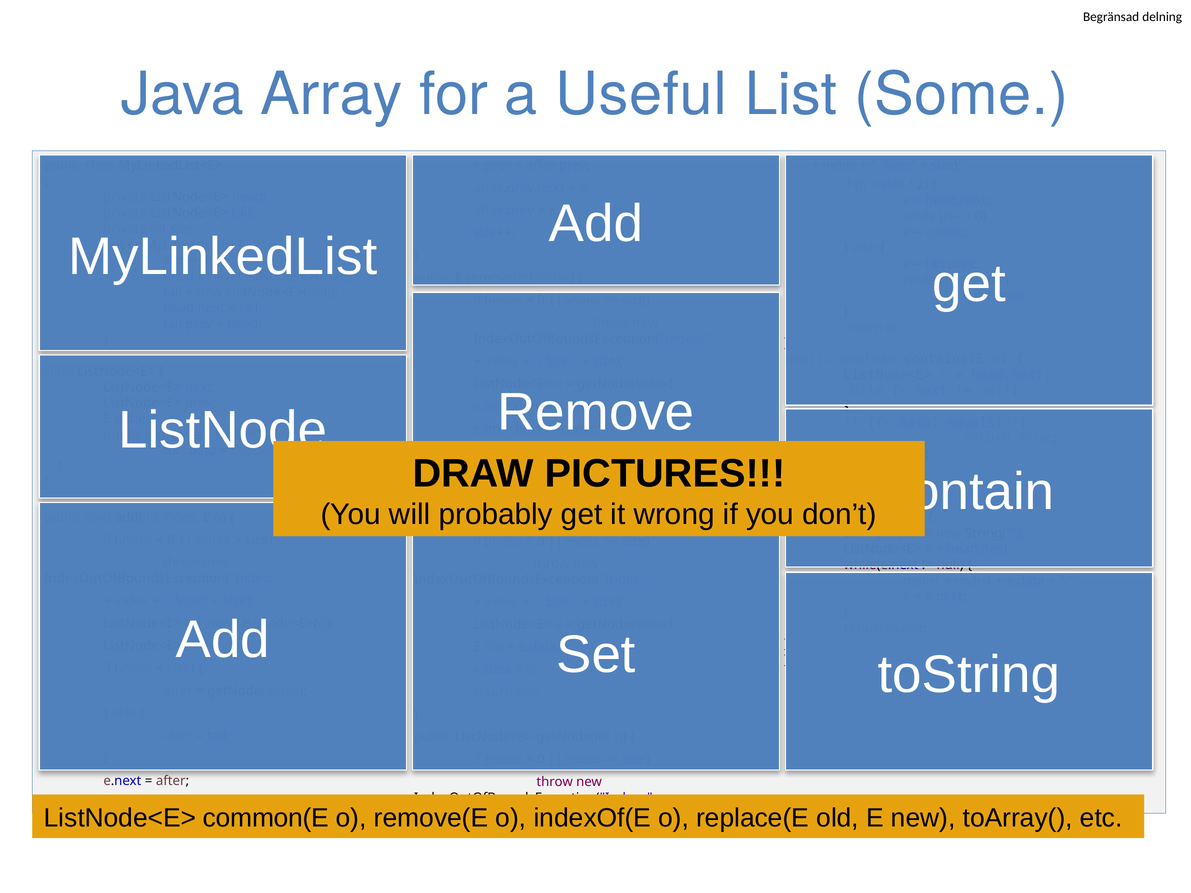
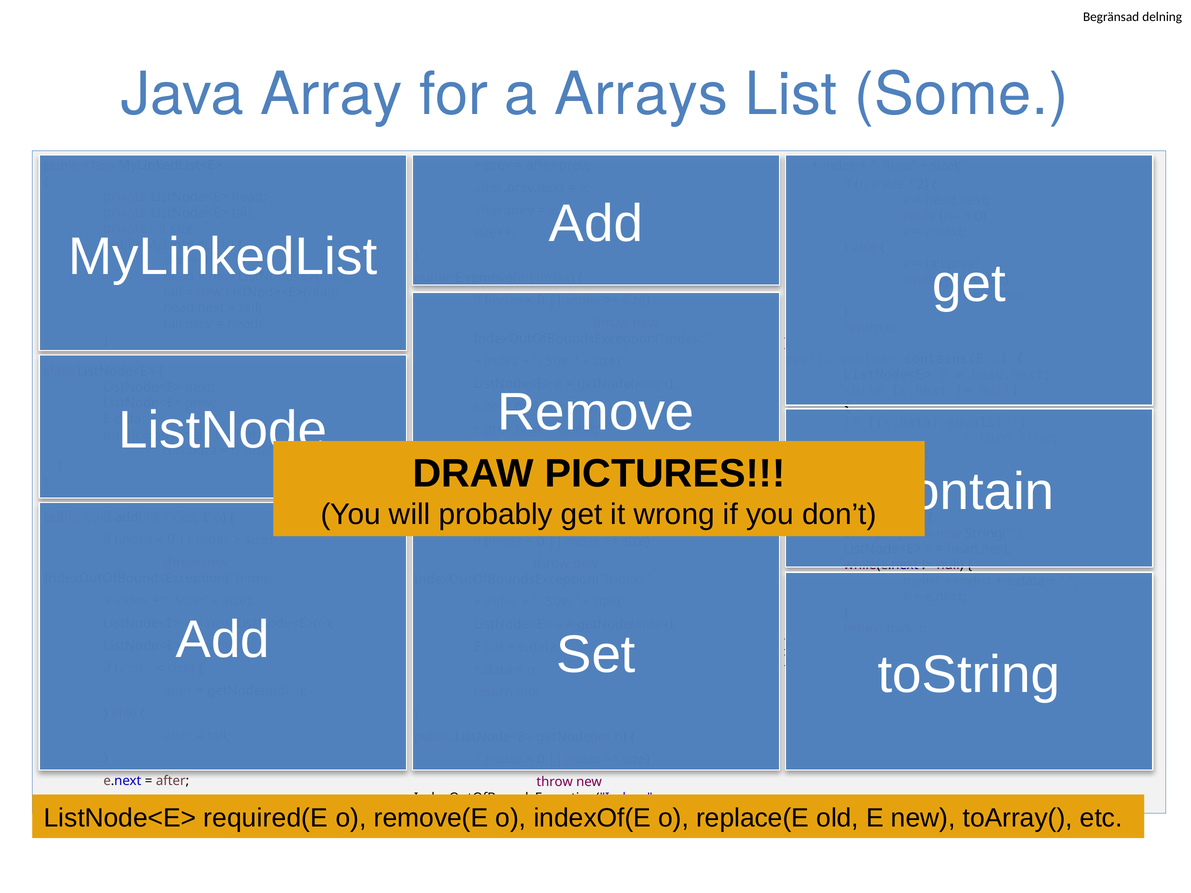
Useful: Useful -> Arrays
common(E: common(E -> required(E
